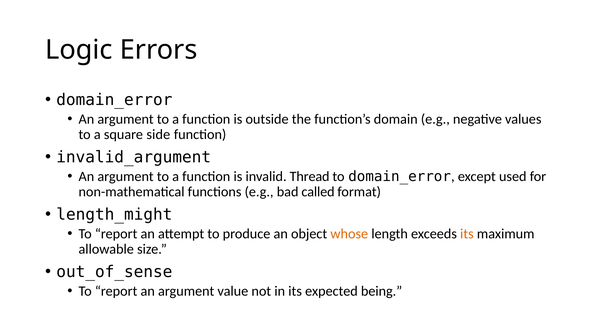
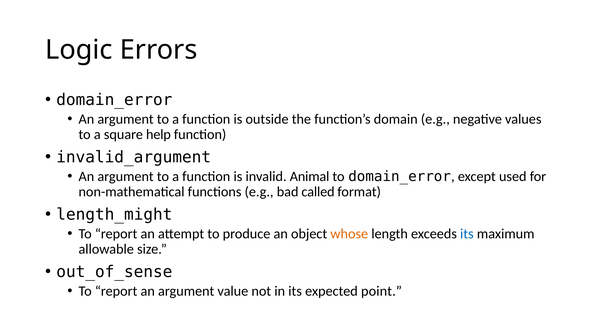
side: side -> help
Thread: Thread -> Animal
its at (467, 234) colour: orange -> blue
being: being -> point
